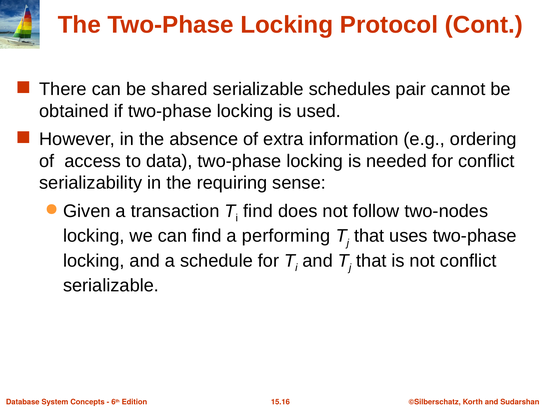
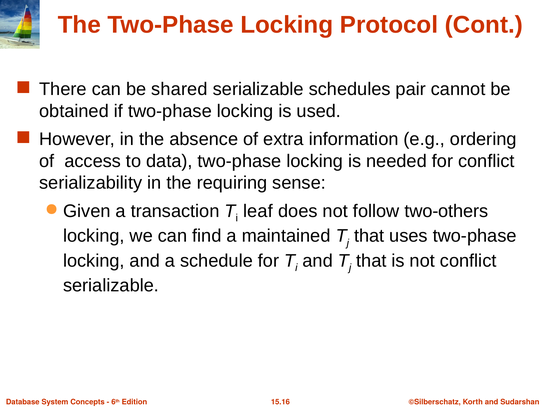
find at (258, 211): find -> leaf
two-nodes: two-nodes -> two-others
performing: performing -> maintained
